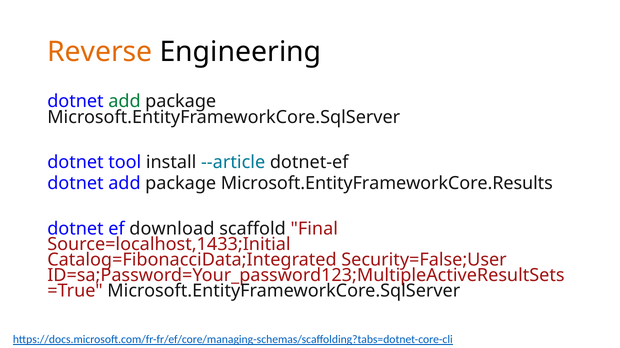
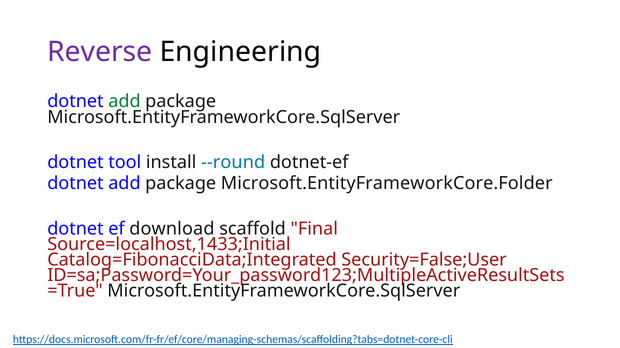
Reverse colour: orange -> purple
--article: --article -> --round
Microsoft.EntityFrameworkCore.Results: Microsoft.EntityFrameworkCore.Results -> Microsoft.EntityFrameworkCore.Folder
